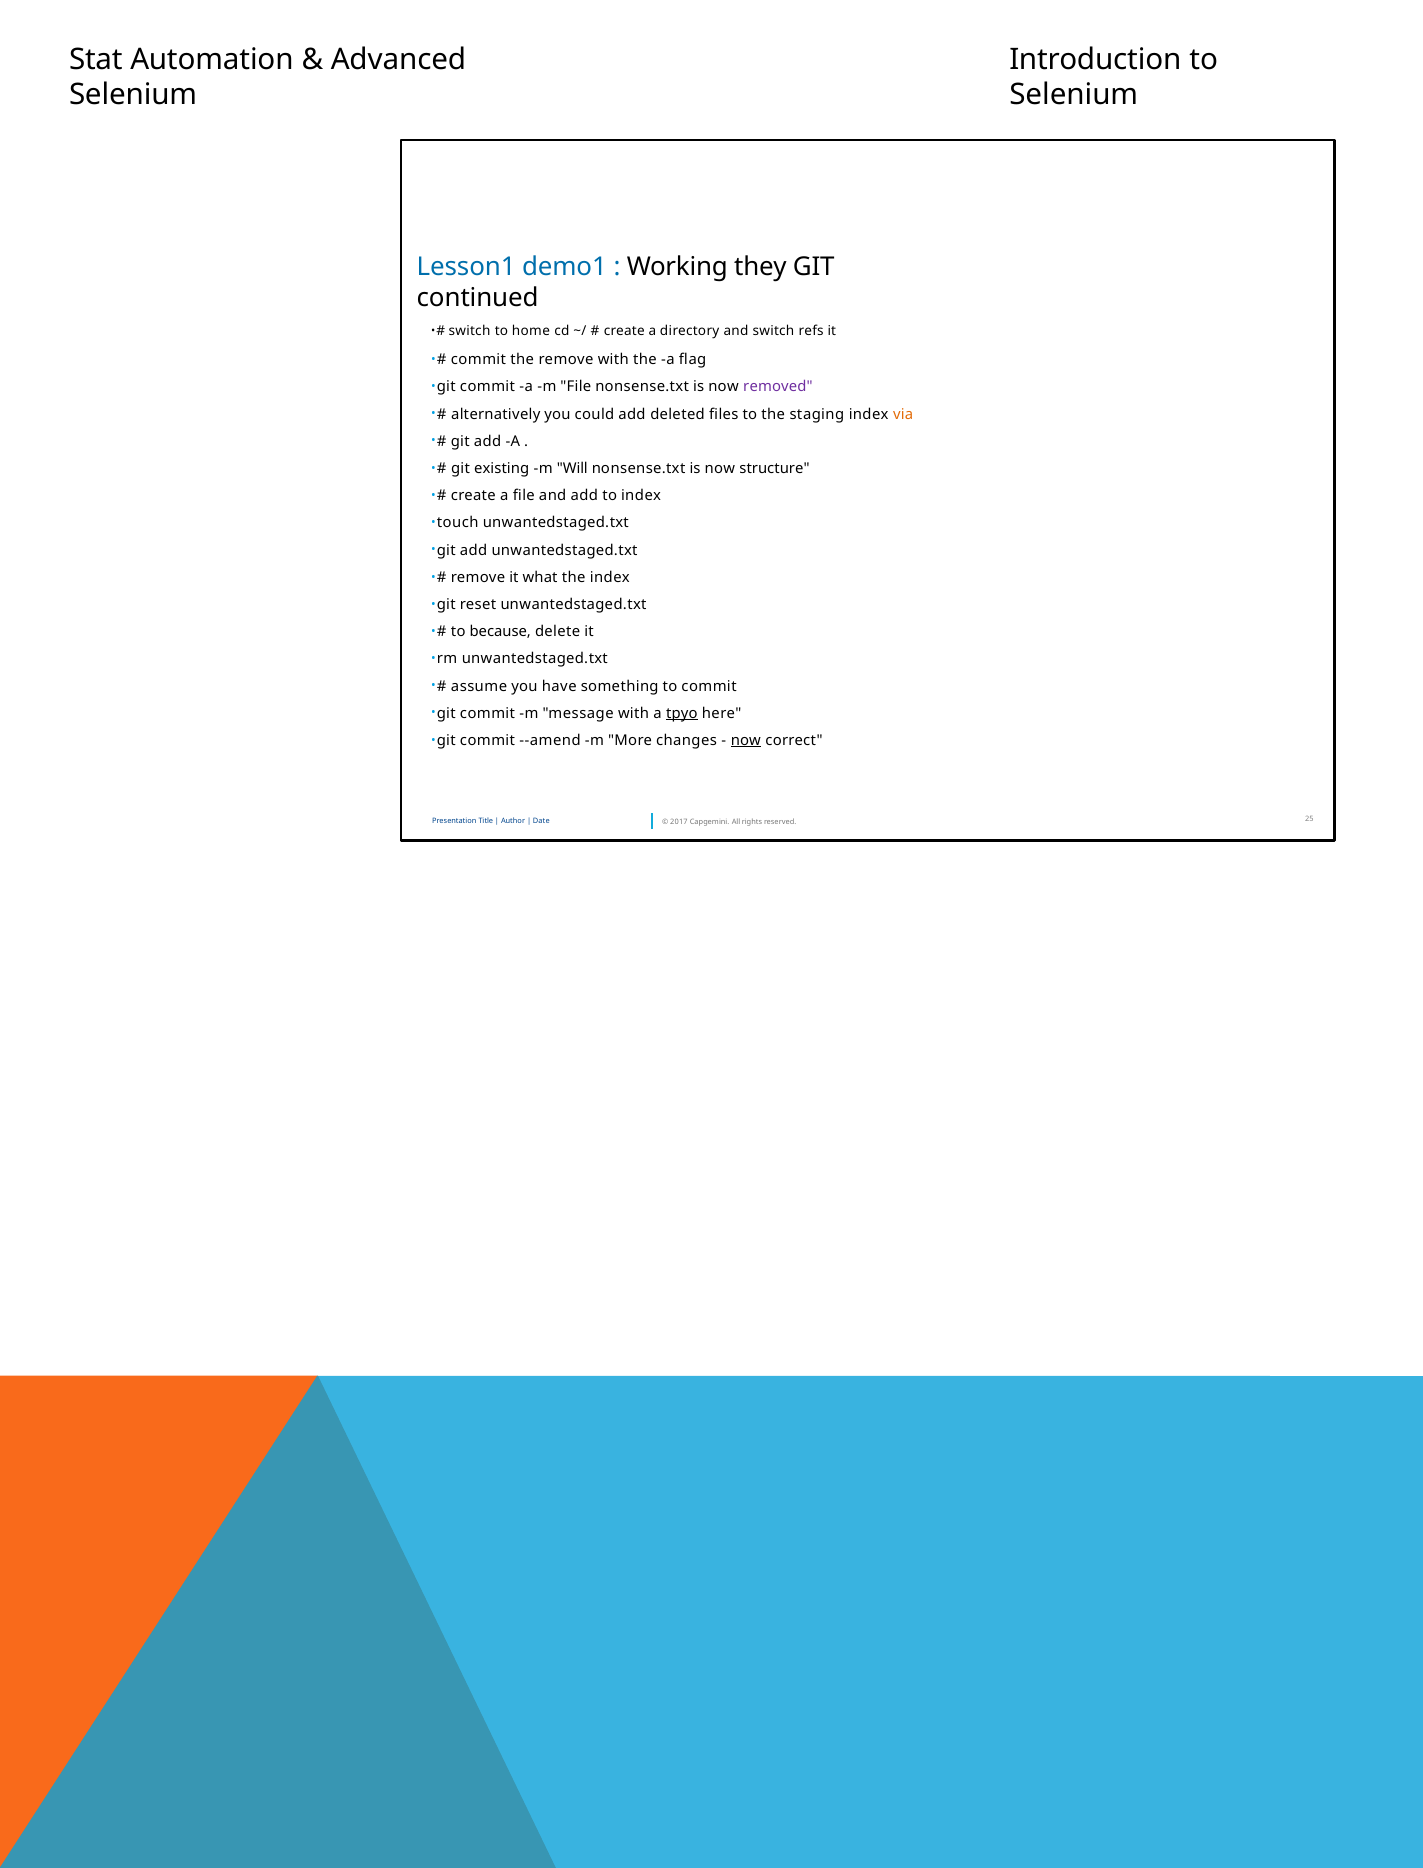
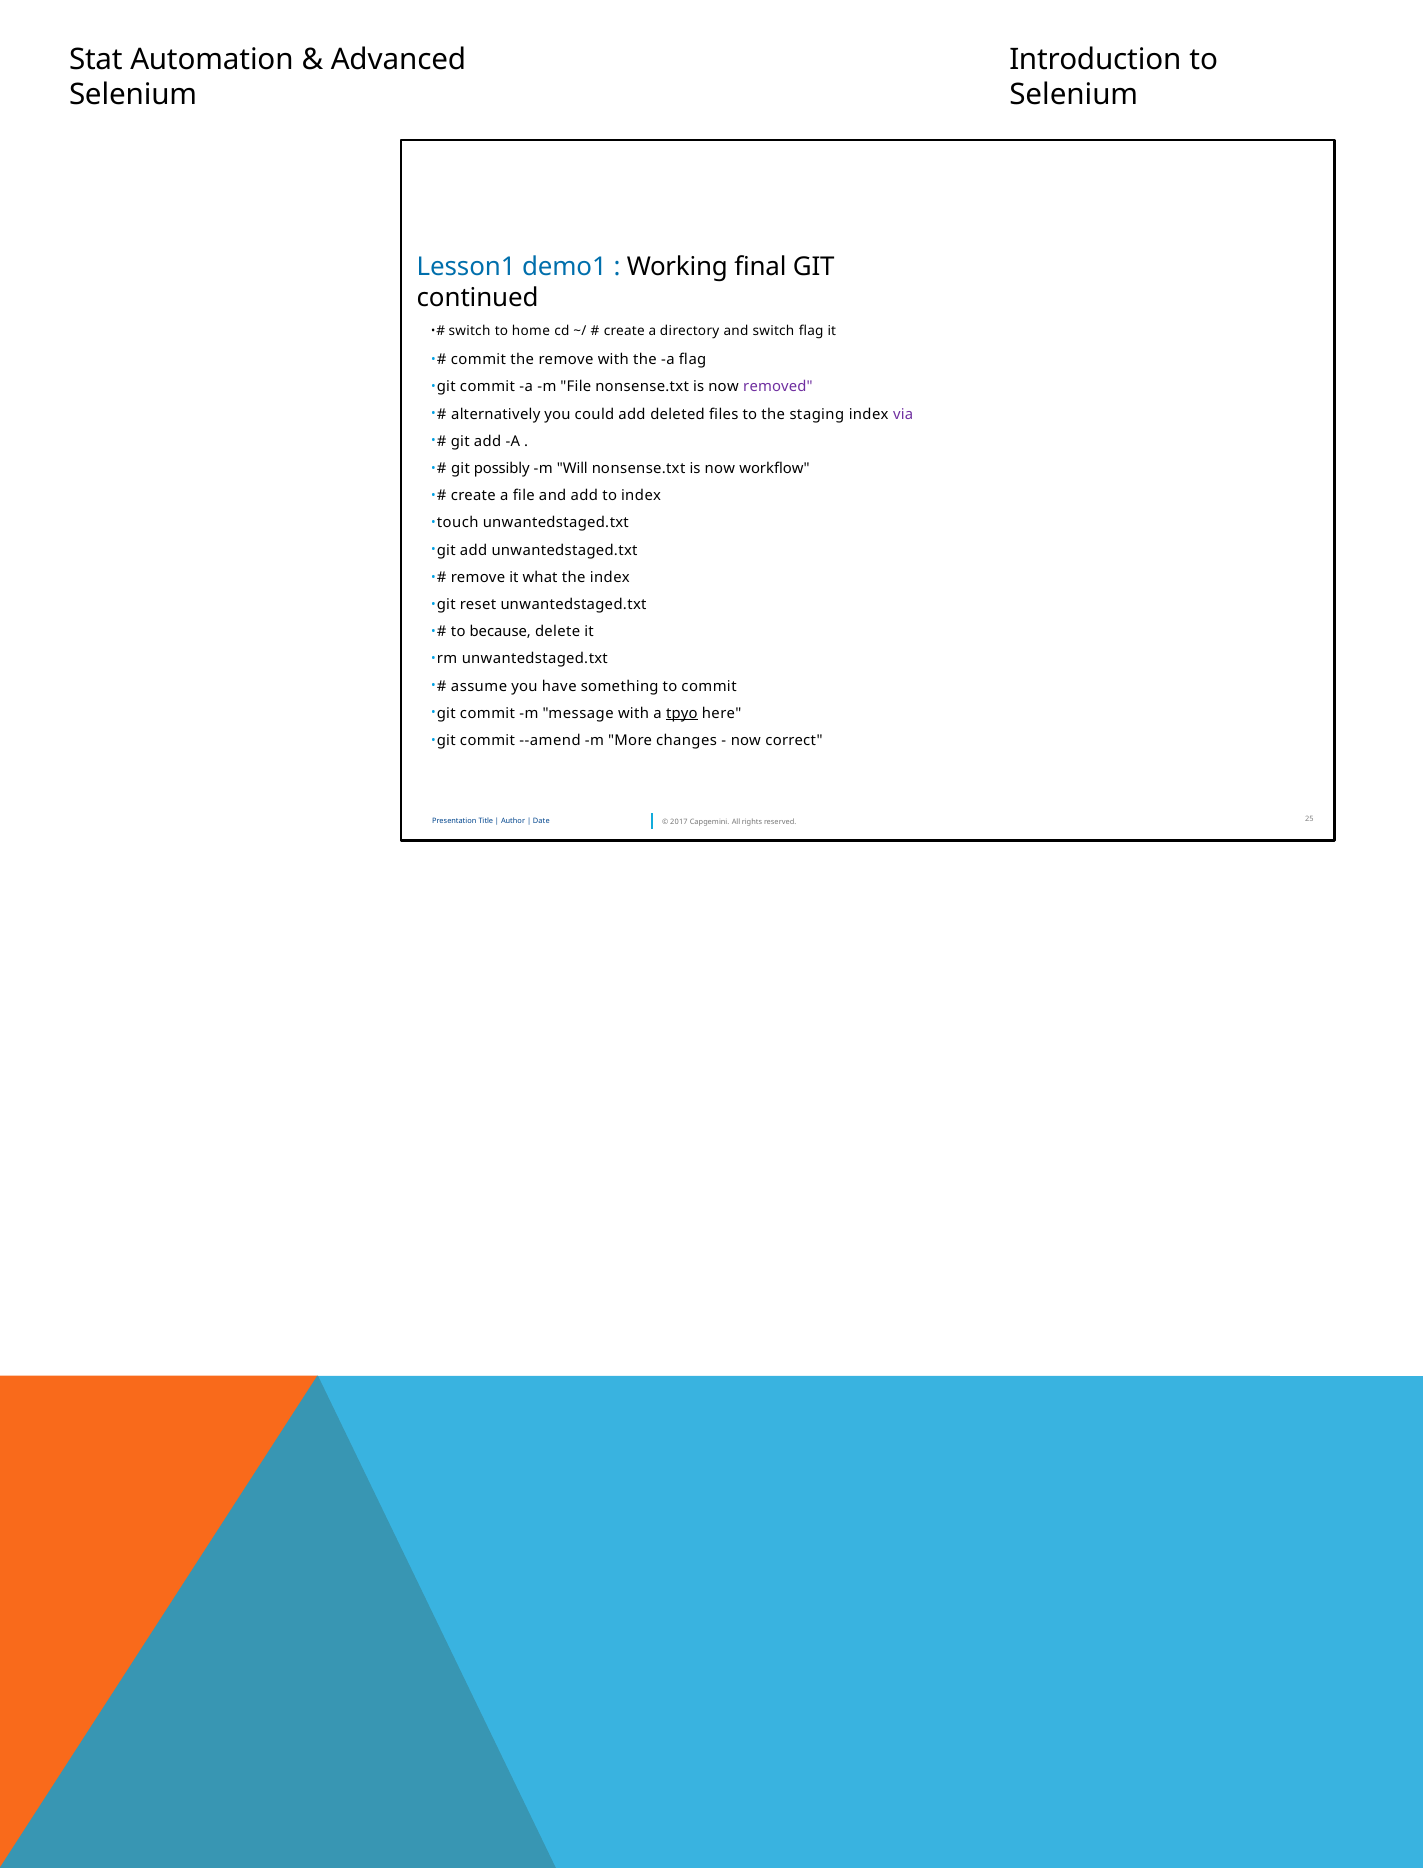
they: they -> final
switch refs: refs -> flag
via colour: orange -> purple
existing: existing -> possibly
structure: structure -> workflow
now at (746, 740) underline: present -> none
